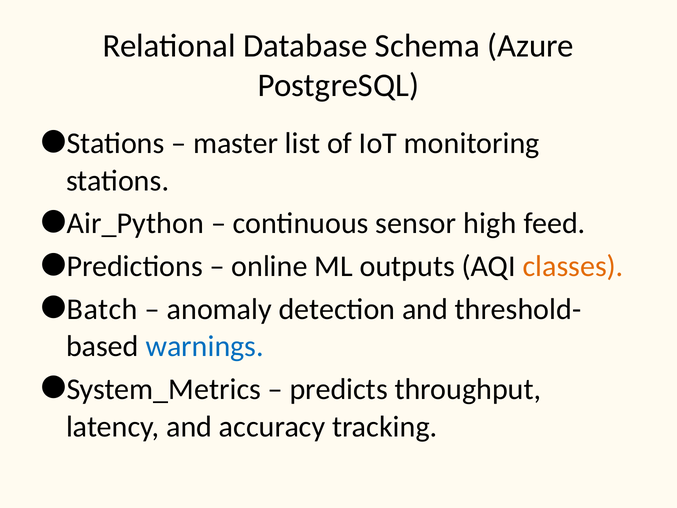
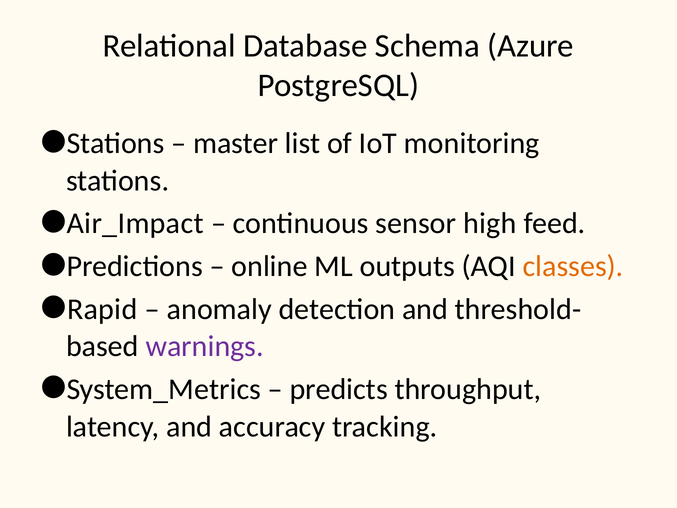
Air_Python: Air_Python -> Air_Impact
Batch: Batch -> Rapid
warnings colour: blue -> purple
